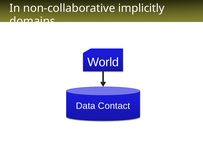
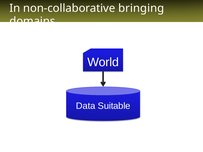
implicitly: implicitly -> bringing
Contact: Contact -> Suitable
